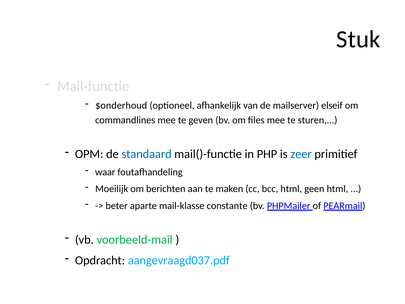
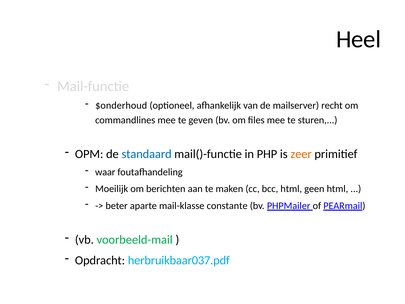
Stuk: Stuk -> Heel
elseif: elseif -> recht
zeer colour: blue -> orange
aangevraagd037.pdf: aangevraagd037.pdf -> herbruikbaar037.pdf
